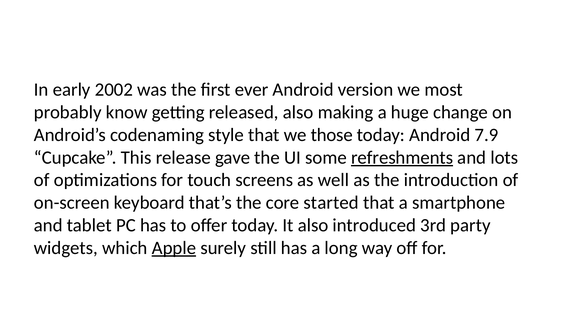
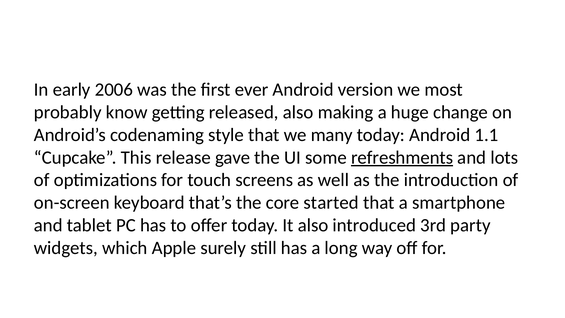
2002: 2002 -> 2006
those: those -> many
7.9: 7.9 -> 1.1
Apple underline: present -> none
